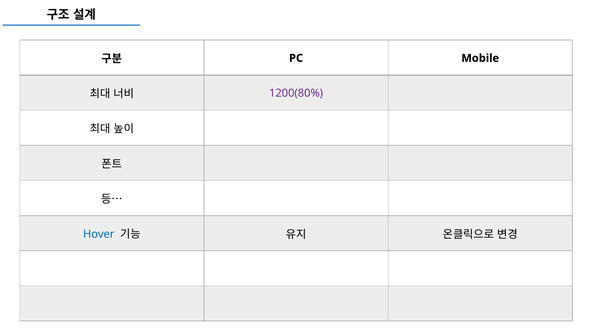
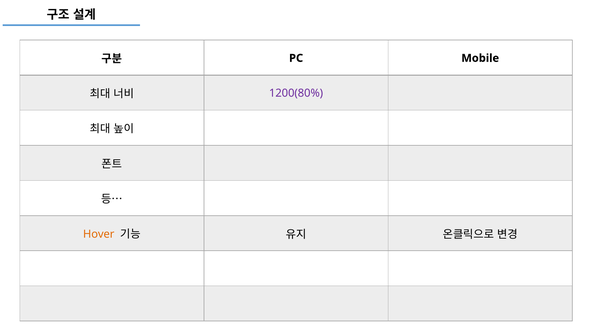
Hover colour: blue -> orange
